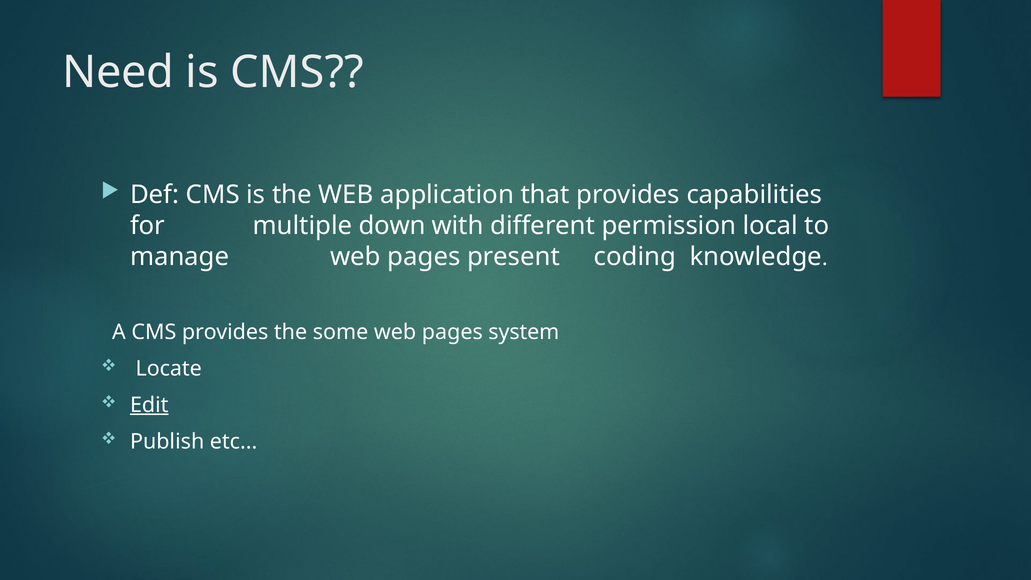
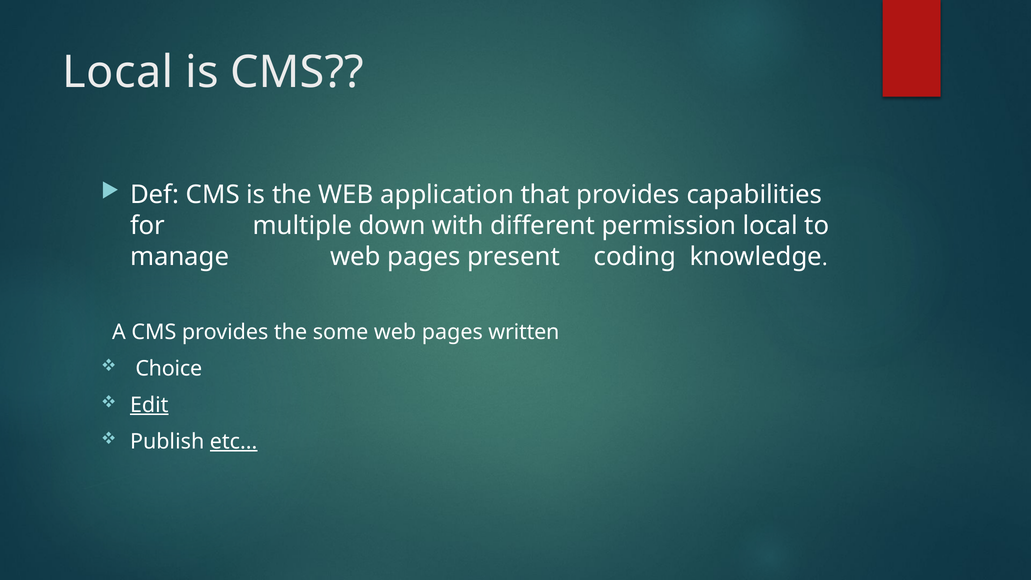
Need at (118, 72): Need -> Local
system: system -> written
Locate: Locate -> Choice
etc underline: none -> present
